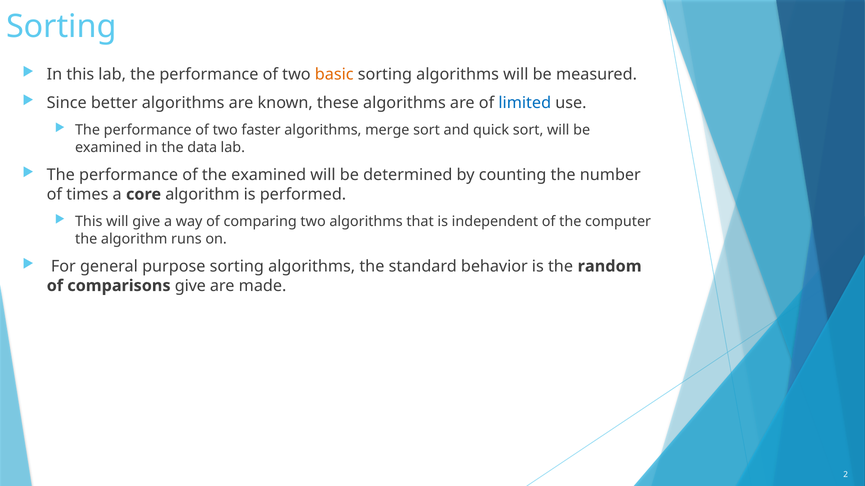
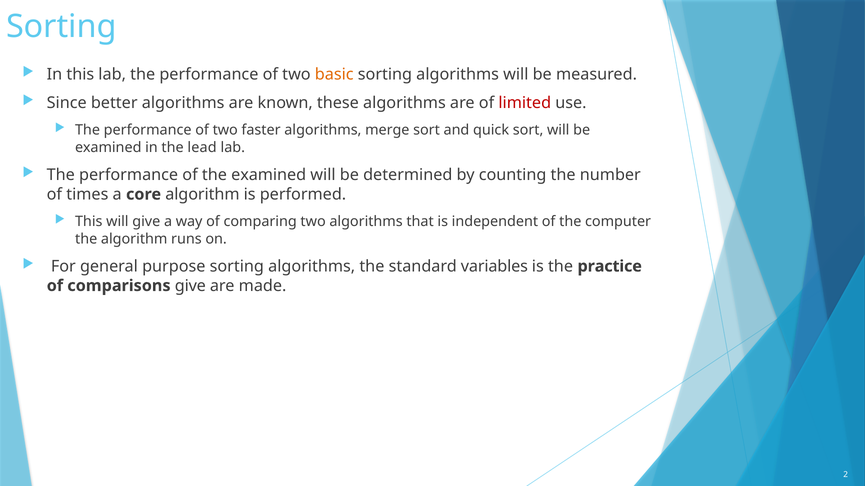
limited colour: blue -> red
data: data -> lead
behavior: behavior -> variables
random: random -> practice
